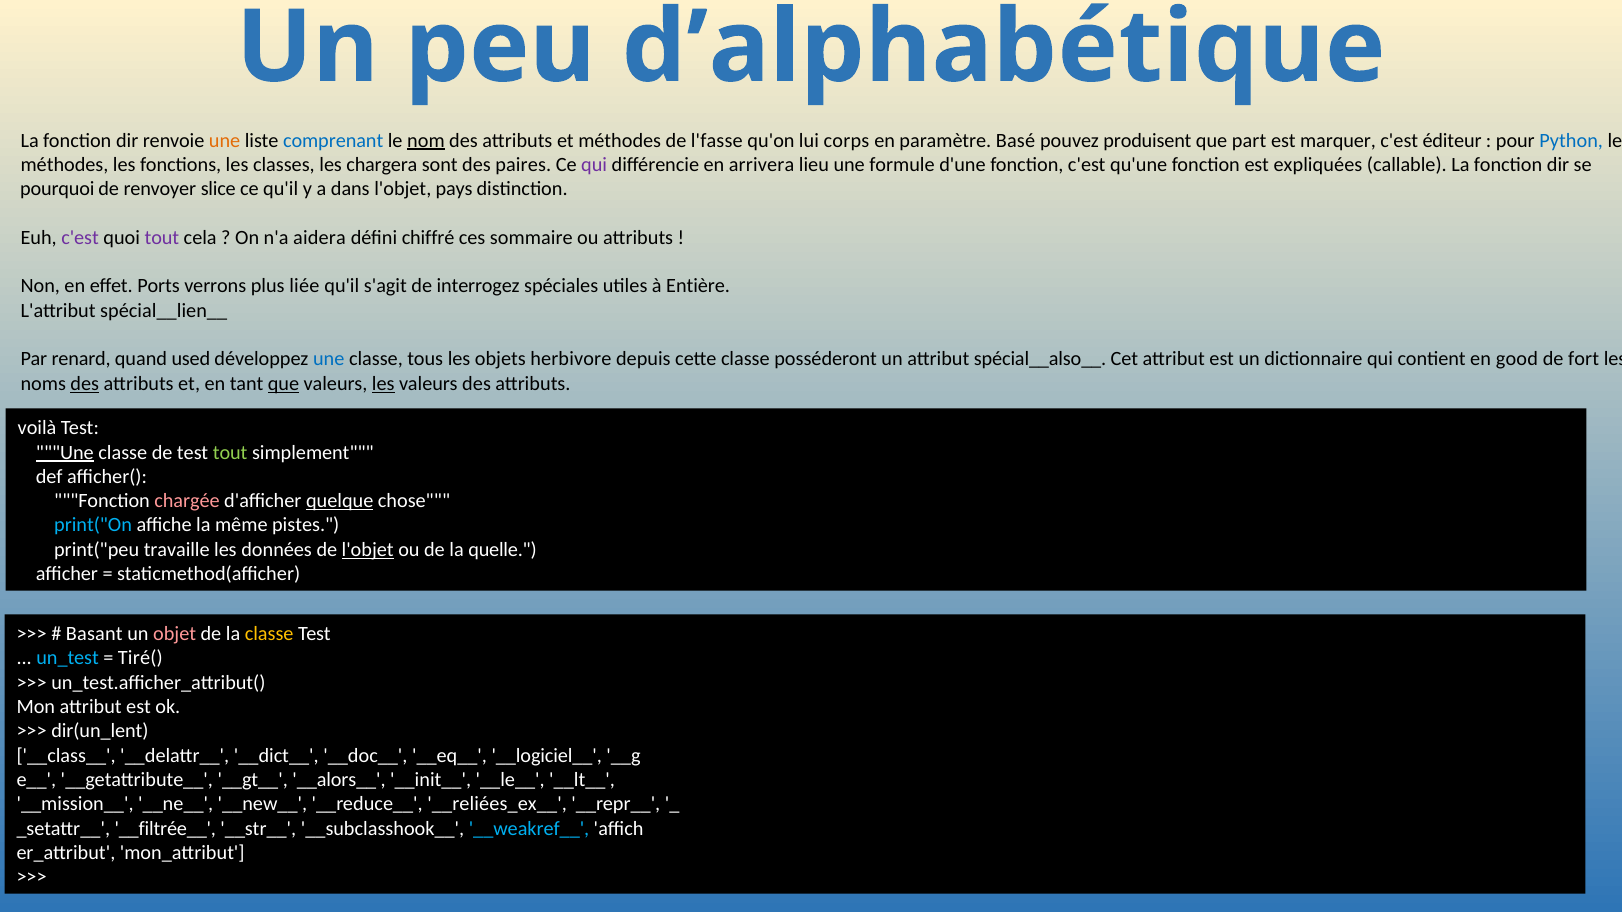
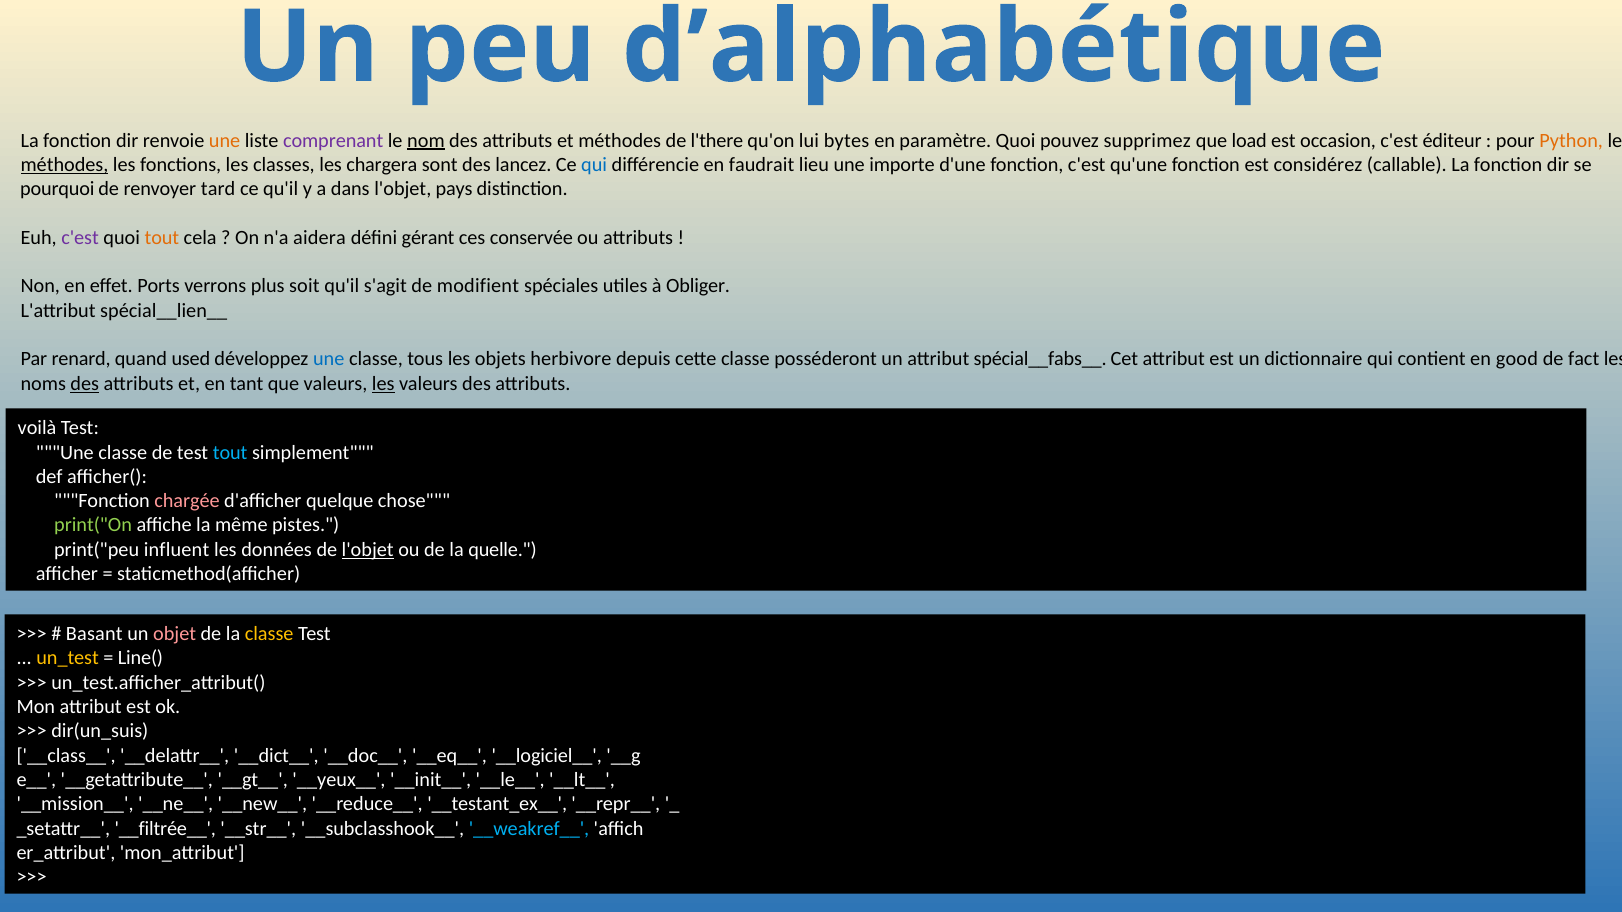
comprenant colour: blue -> purple
l'fasse: l'fasse -> l'there
corps: corps -> bytes
paramètre Basé: Basé -> Quoi
produisent: produisent -> supprimez
part: part -> load
marquer: marquer -> occasion
Python colour: blue -> orange
méthodes at (65, 165) underline: none -> present
paires: paires -> lancez
qui at (594, 165) colour: purple -> blue
arrivera: arrivera -> faudrait
formule: formule -> importe
expliquées: expliquées -> considérez
slice: slice -> tard
tout at (162, 238) colour: purple -> orange
chiffré: chiffré -> gérant
sommaire: sommaire -> conservée
liée: liée -> soit
interrogez: interrogez -> modifient
Entière: Entière -> Obliger
spécial__also__: spécial__also__ -> spécial__fabs__
fort: fort -> fact
que at (284, 384) underline: present -> none
Une at (65, 453) underline: present -> none
tout at (230, 453) colour: light green -> light blue
quelque underline: present -> none
print("On colour: light blue -> light green
travaille: travaille -> influent
un_test colour: light blue -> yellow
Tiré(: Tiré( -> Line(
dir(un_lent: dir(un_lent -> dir(un_suis
__alors__: __alors__ -> __yeux__
__reliées_ex__: __reliées_ex__ -> __testant_ex__
